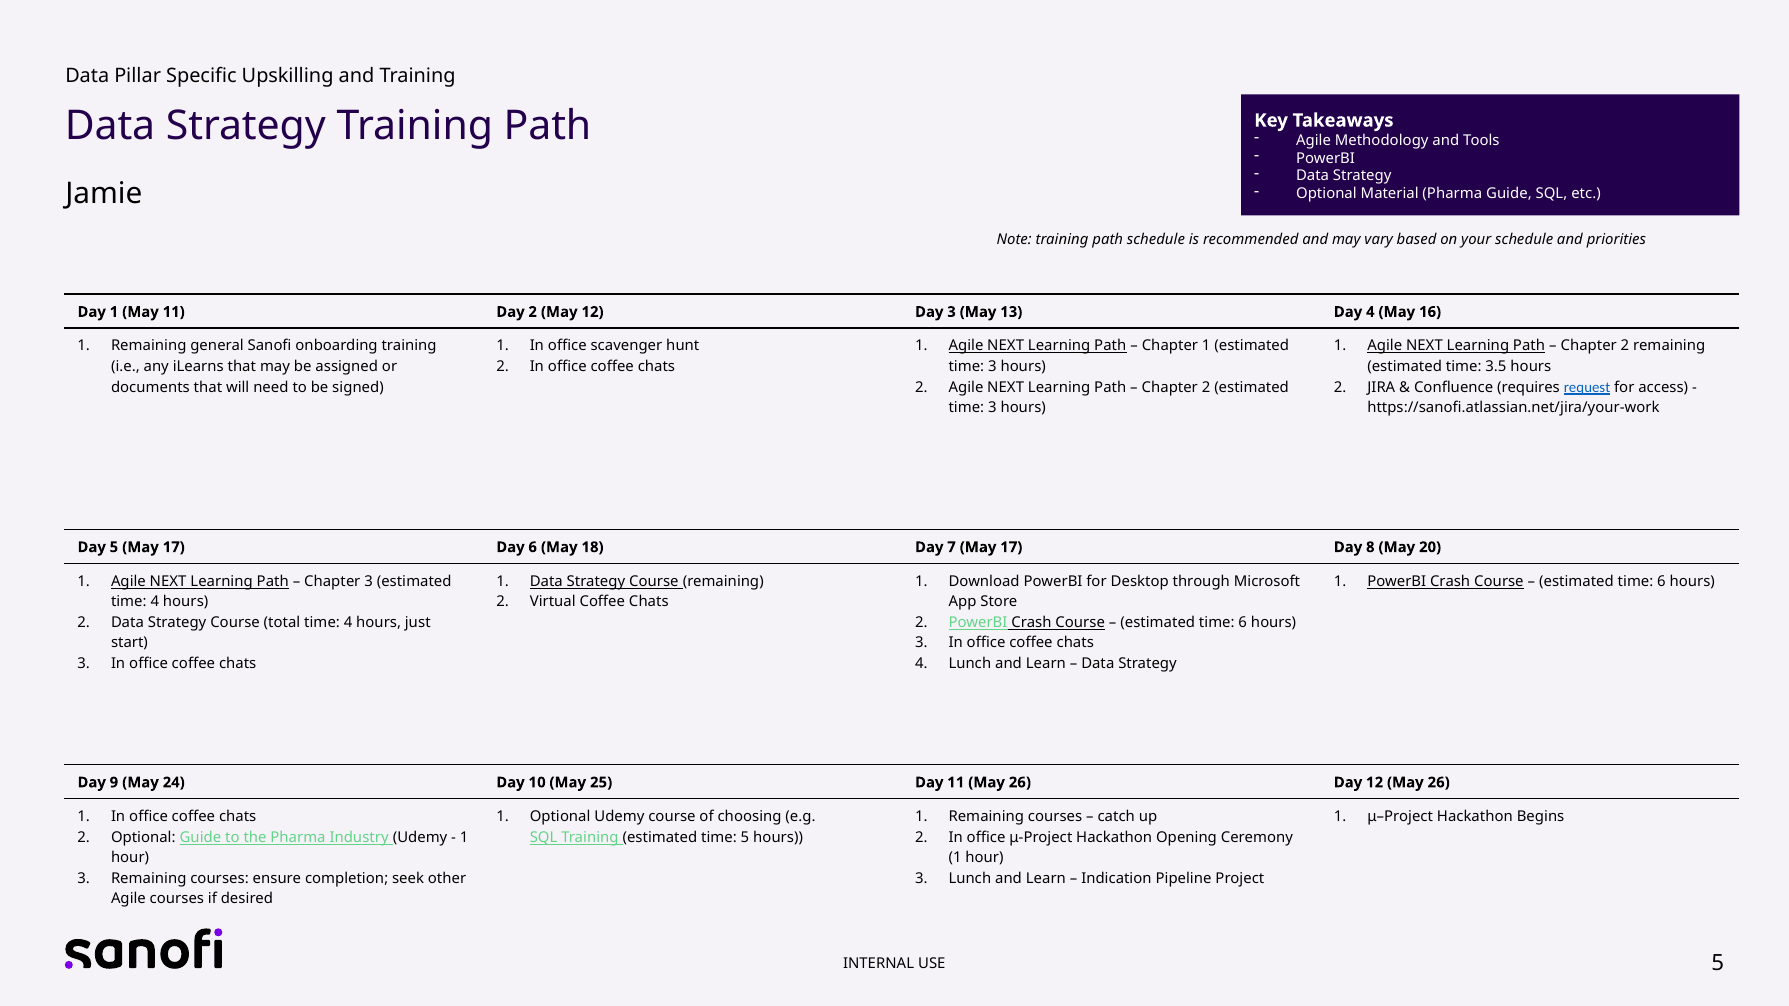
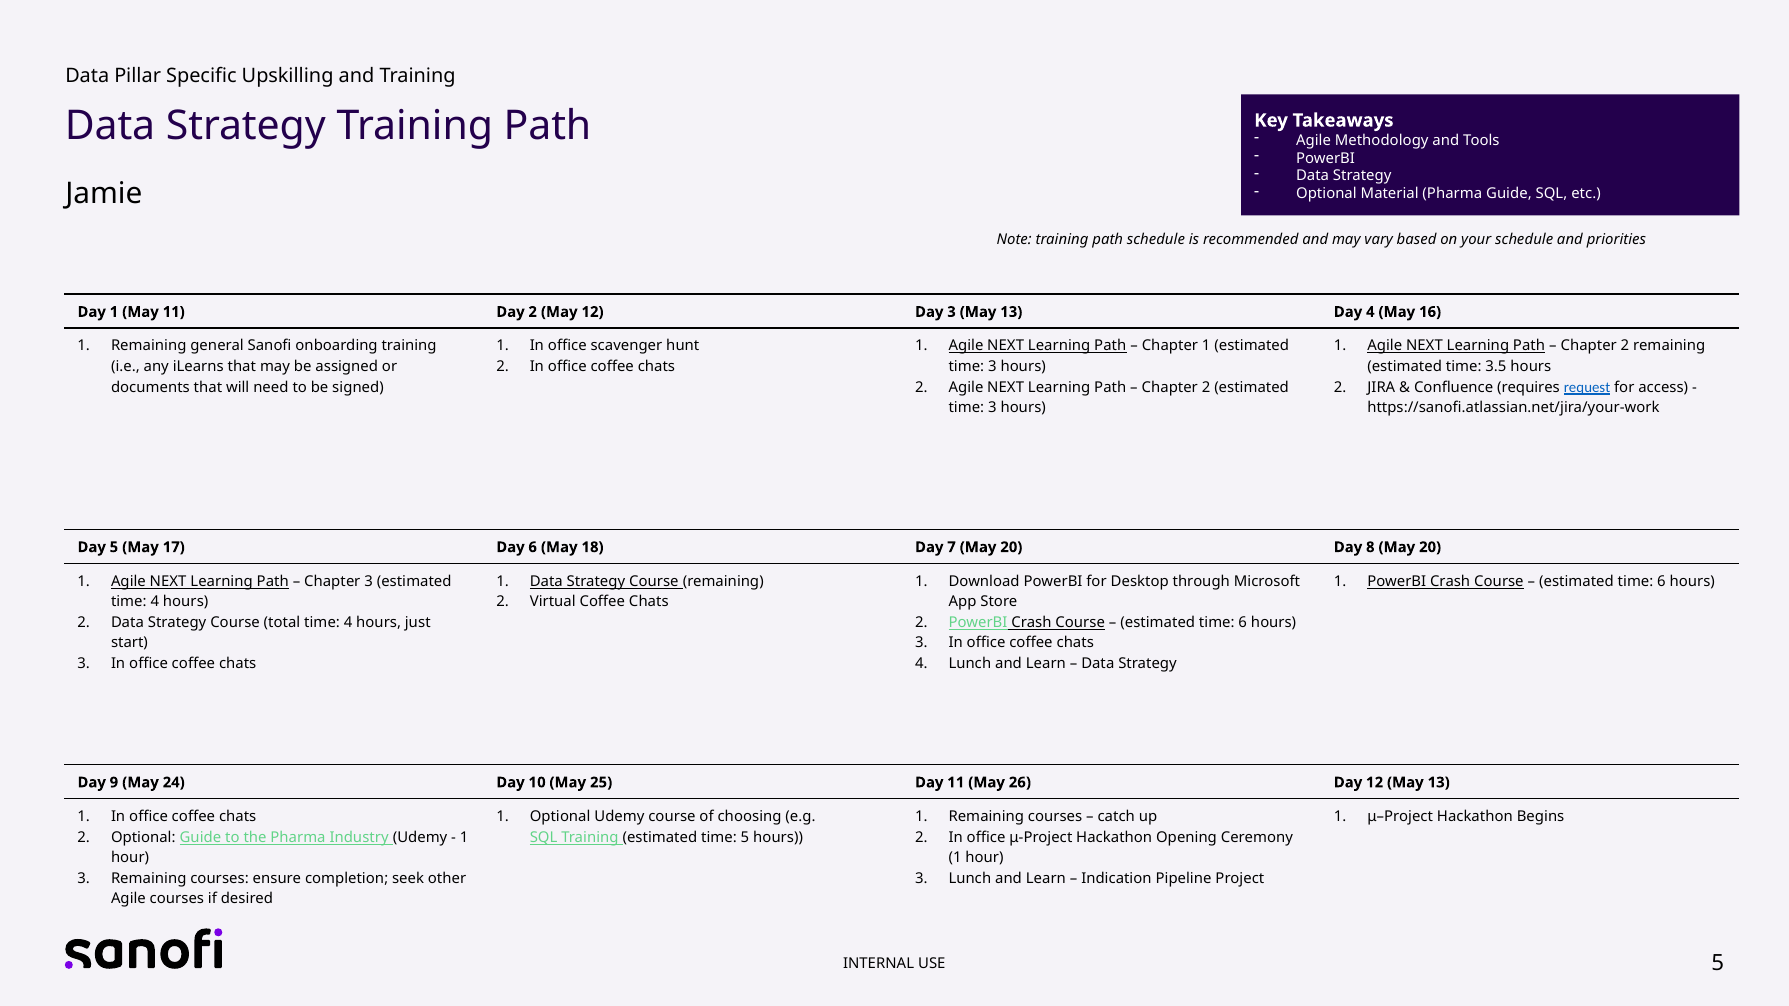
7 May 17: 17 -> 20
12 May 26: 26 -> 13
